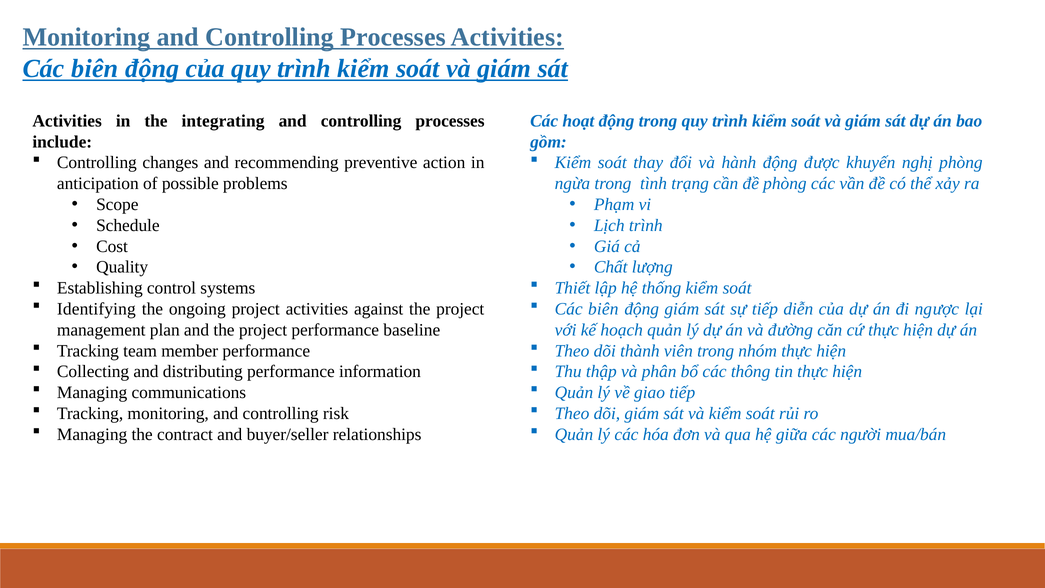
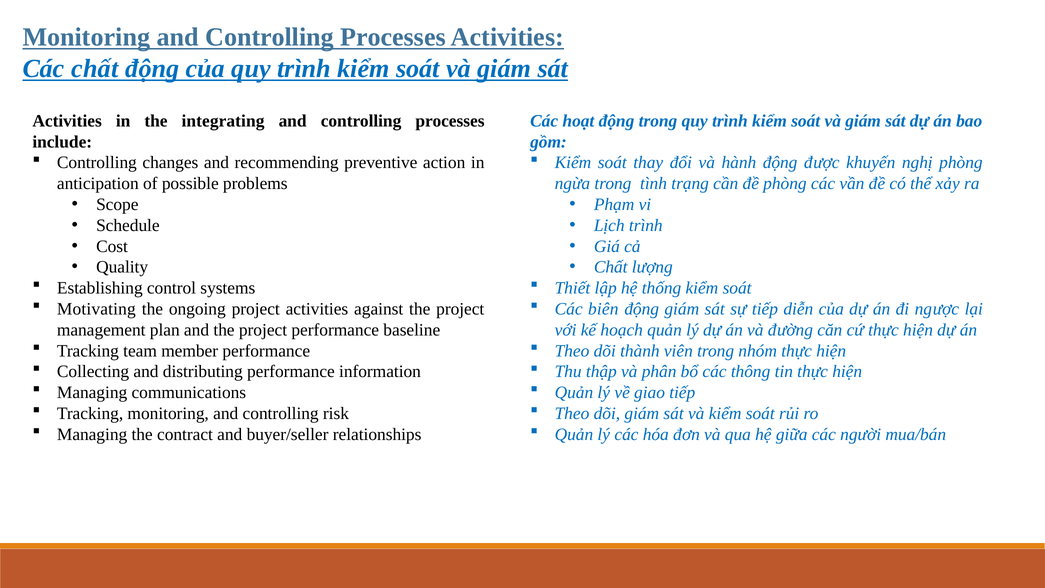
biên at (95, 69): biên -> chất
Identifying: Identifying -> Motivating
